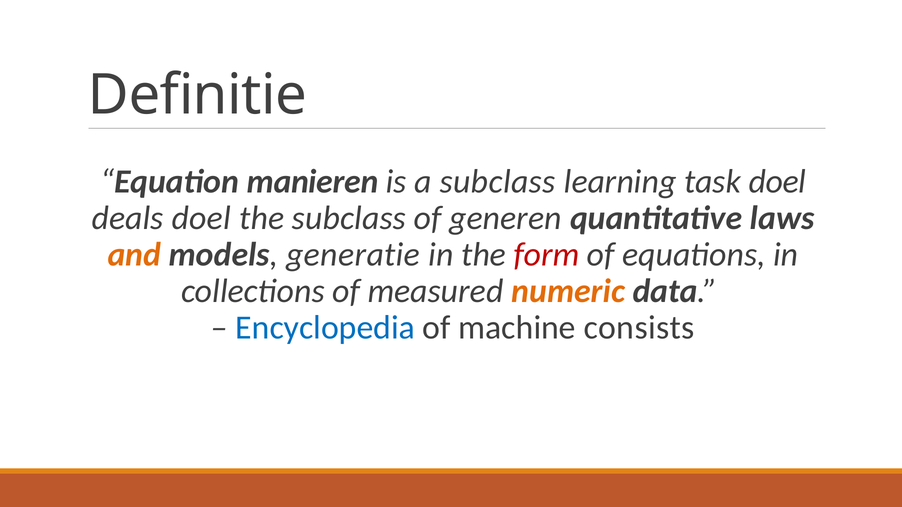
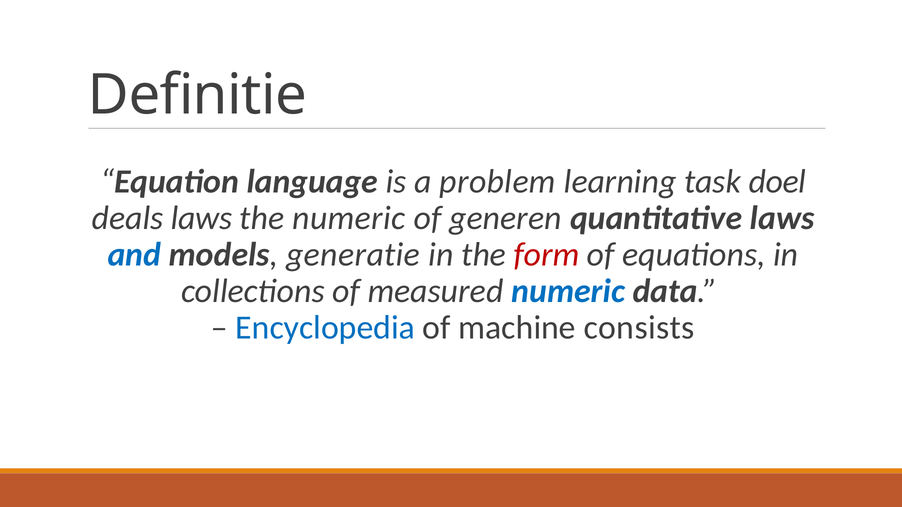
manieren: manieren -> language
a subclass: subclass -> problem
deals doel: doel -> laws
the subclass: subclass -> numeric
and colour: orange -> blue
numeric at (568, 291) colour: orange -> blue
